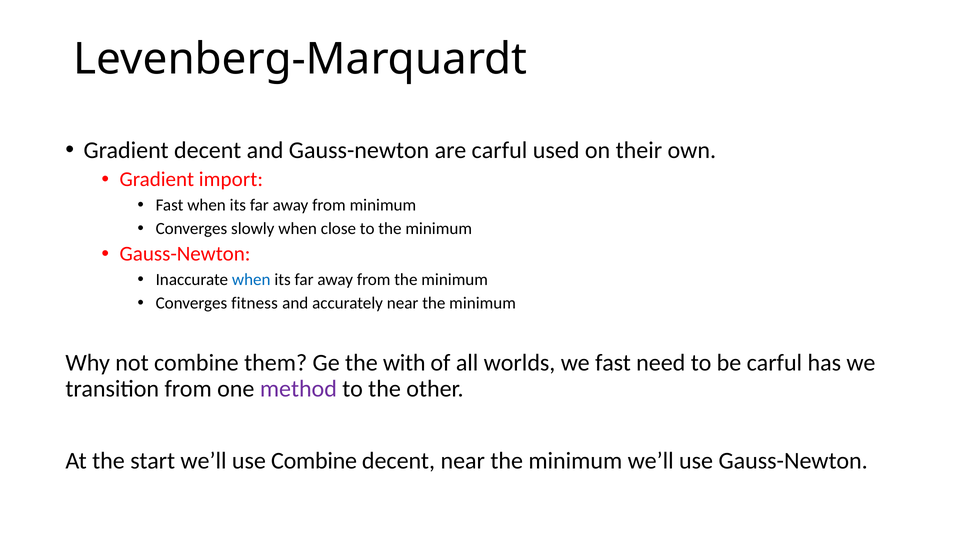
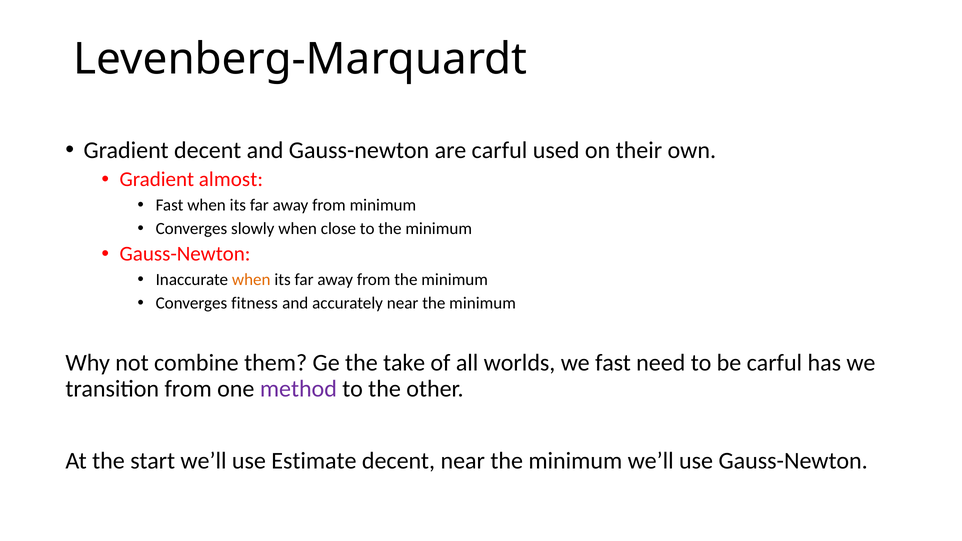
import: import -> almost
when at (251, 280) colour: blue -> orange
with: with -> take
use Combine: Combine -> Estimate
